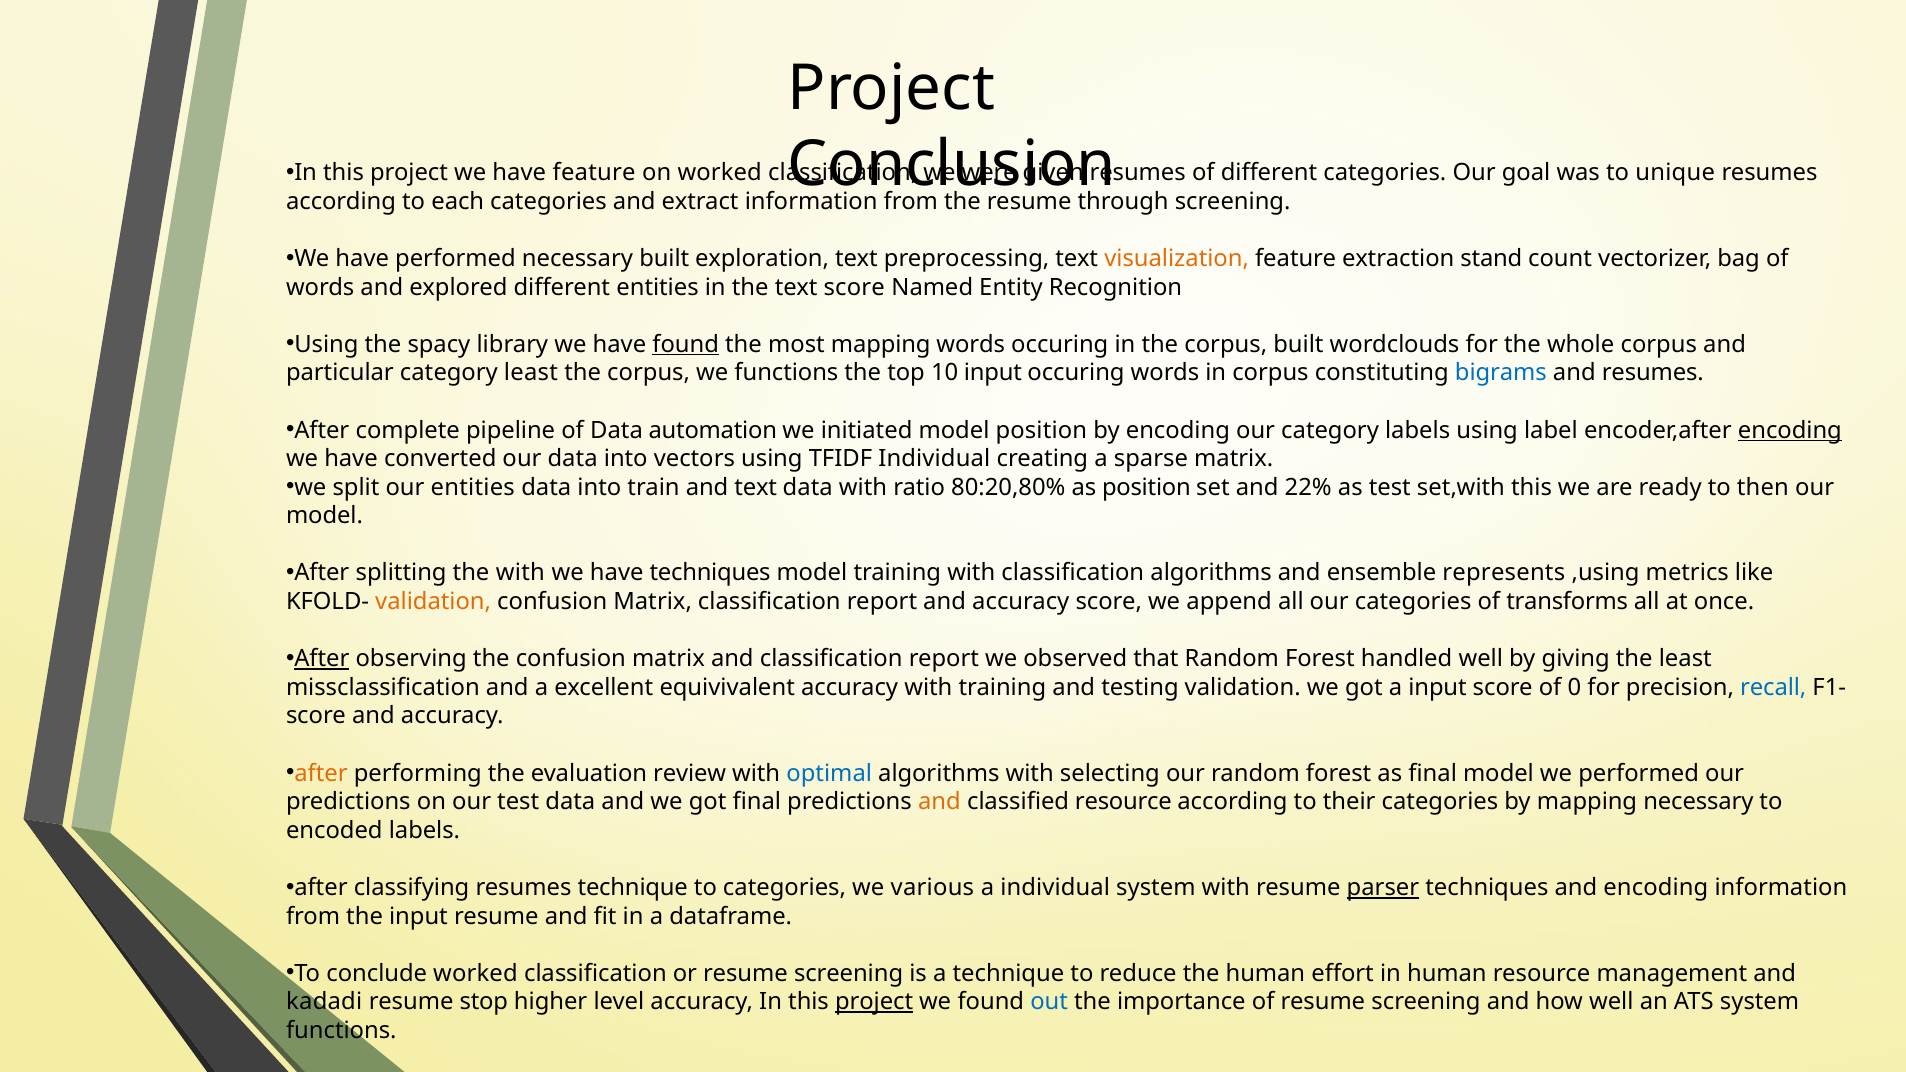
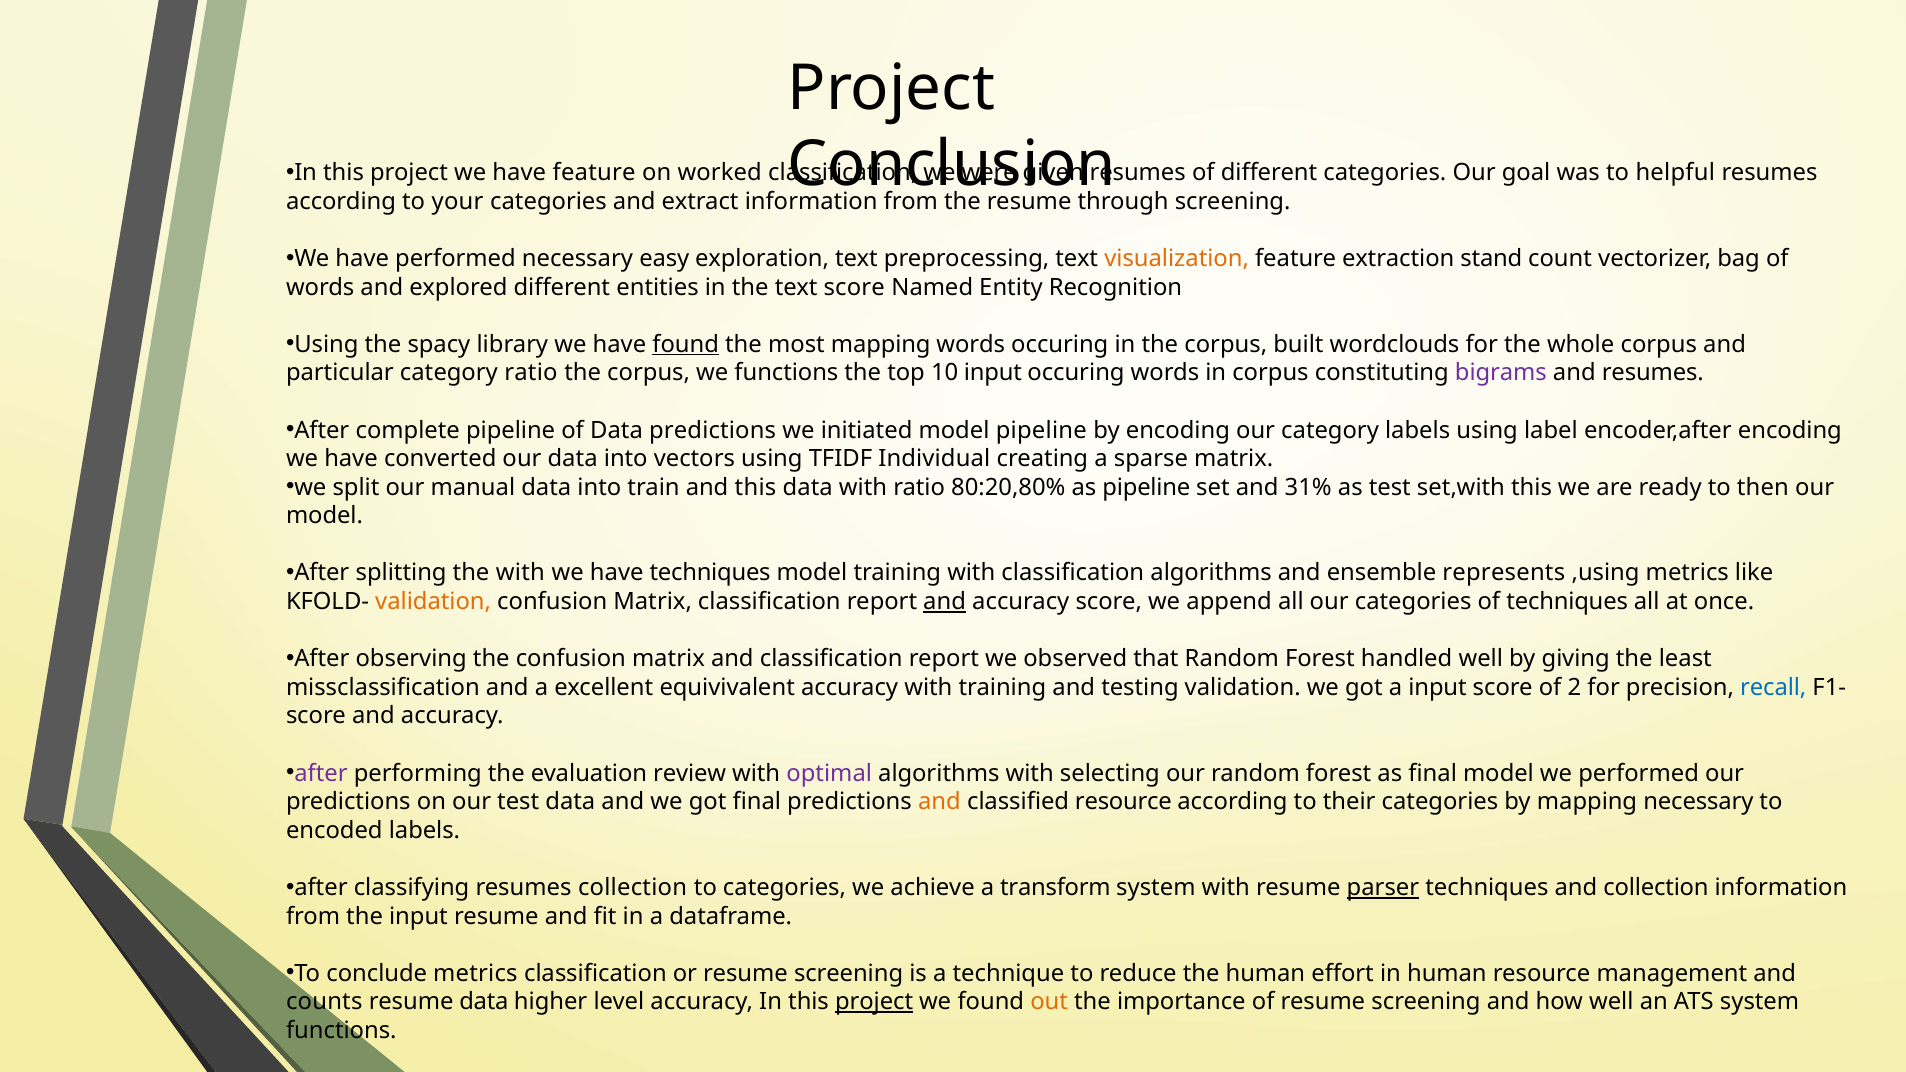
unique: unique -> helpful
each: each -> your
necessary built: built -> easy
category least: least -> ratio
bigrams colour: blue -> purple
Data automation: automation -> predictions
model position: position -> pipeline
encoding at (1790, 430) underline: present -> none
our entities: entities -> manual
and text: text -> this
as position: position -> pipeline
22%: 22% -> 31%
and at (945, 602) underline: none -> present
of transforms: transforms -> techniques
After at (322, 659) underline: present -> none
0: 0 -> 2
after at (321, 773) colour: orange -> purple
optimal colour: blue -> purple
resumes technique: technique -> collection
various: various -> achieve
a individual: individual -> transform
and encoding: encoding -> collection
conclude worked: worked -> metrics
kadadi: kadadi -> counts
resume stop: stop -> data
out colour: blue -> orange
